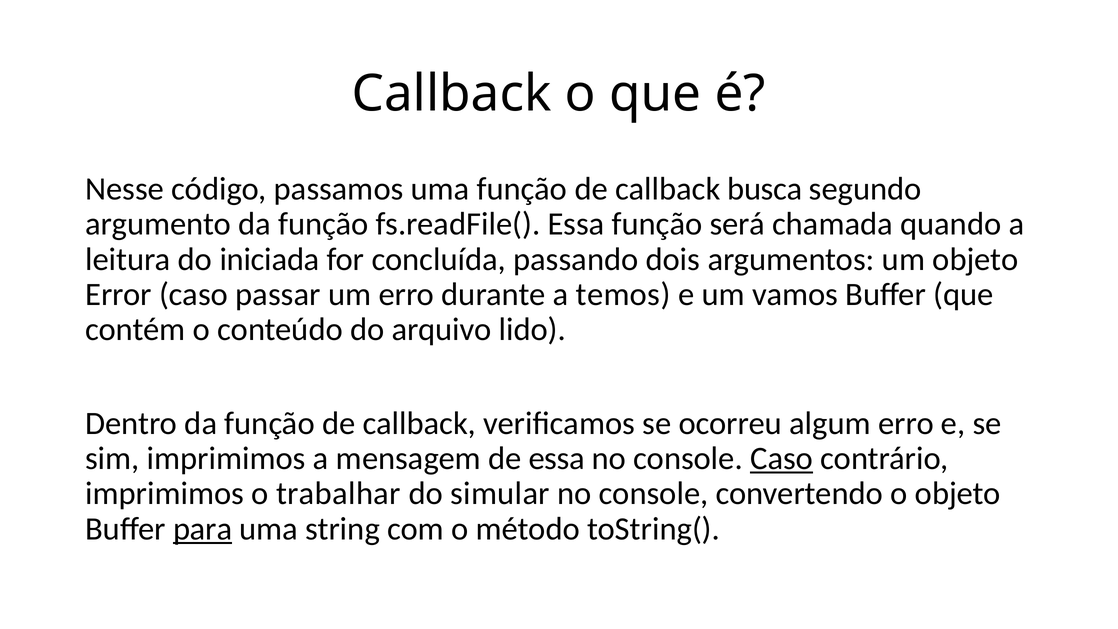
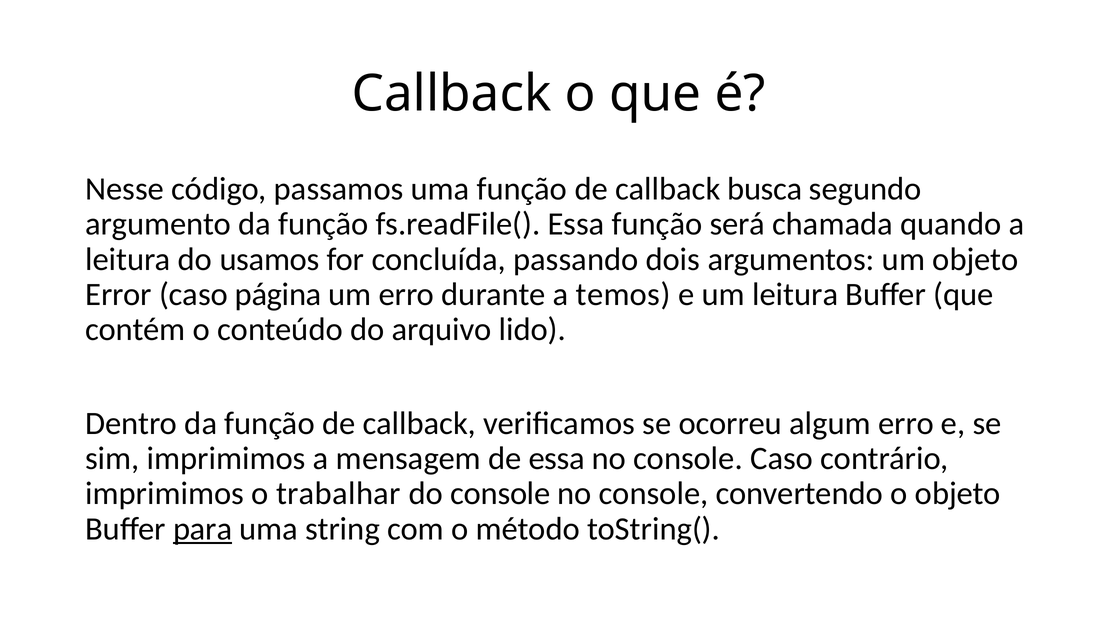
iniciada: iniciada -> usamos
passar: passar -> página
um vamos: vamos -> leitura
Caso at (782, 458) underline: present -> none
do simular: simular -> console
